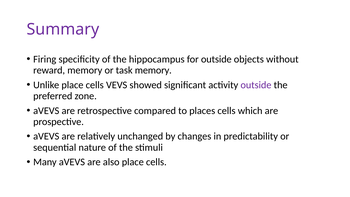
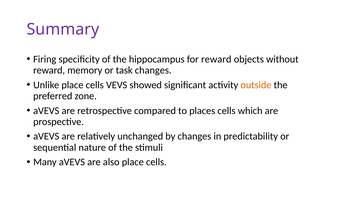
for outside: outside -> reward
task memory: memory -> changes
outside at (256, 85) colour: purple -> orange
